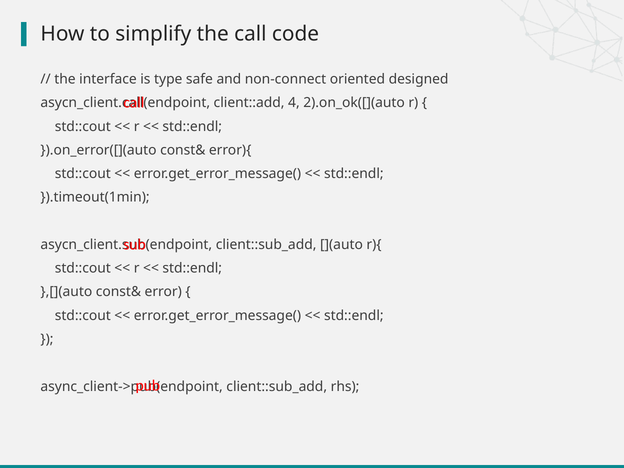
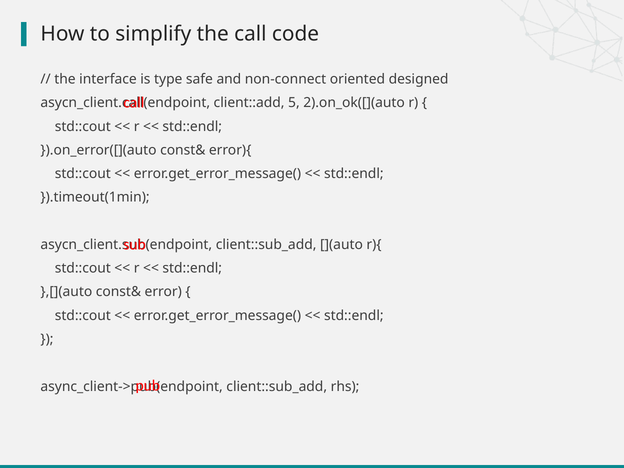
4: 4 -> 5
